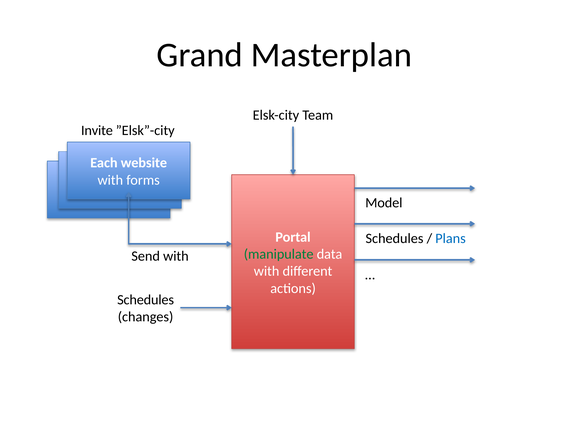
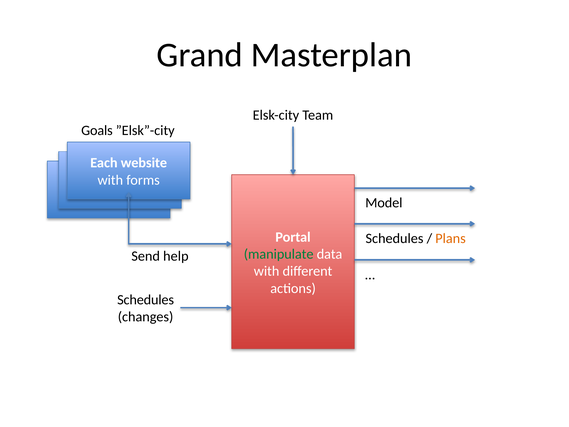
Invite: Invite -> Goals
Plans colour: blue -> orange
Send with: with -> help
